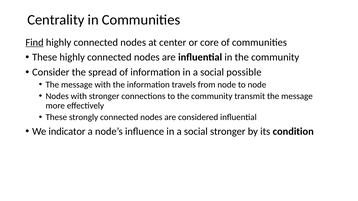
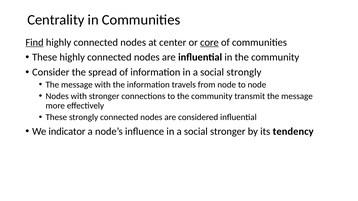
core underline: none -> present
social possible: possible -> strongly
condition: condition -> tendency
